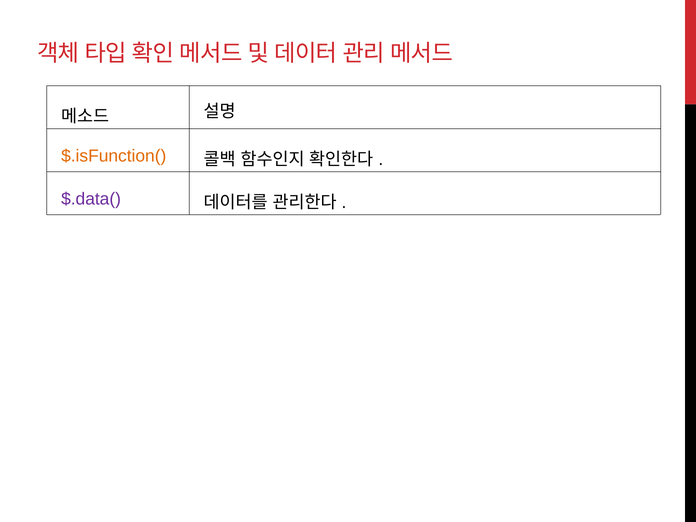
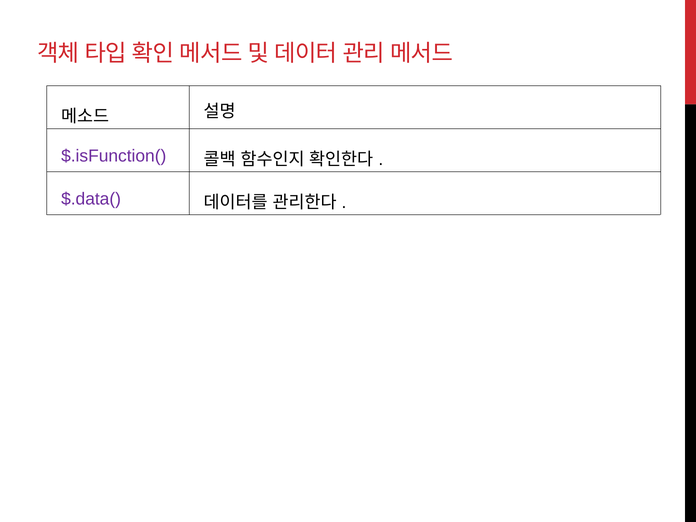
$.isFunction( colour: orange -> purple
